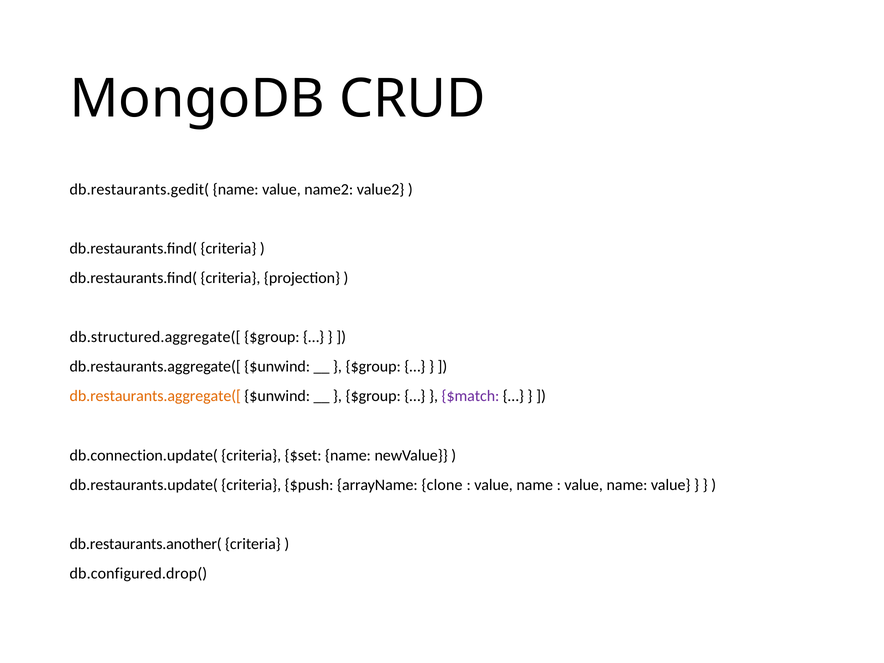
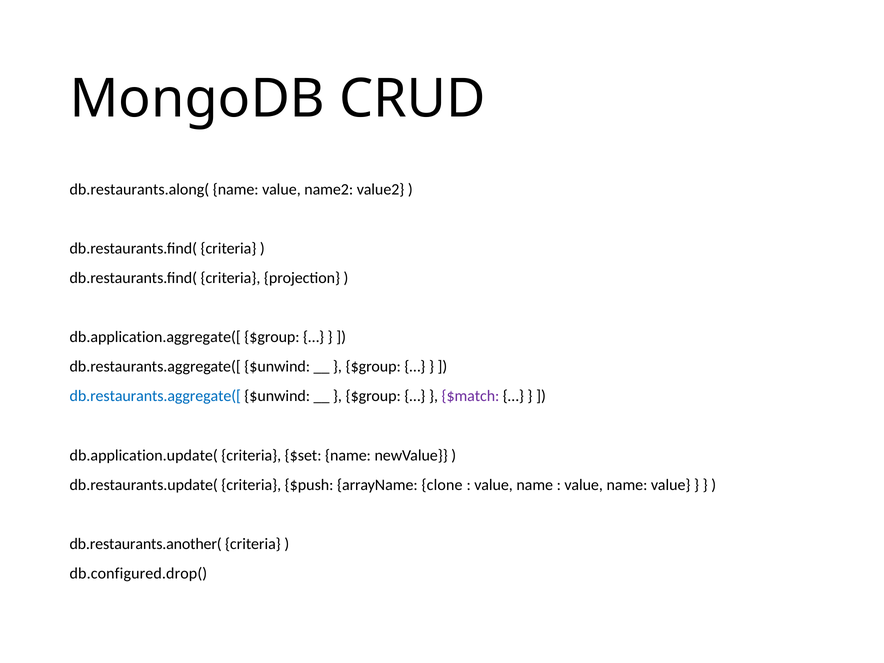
db.restaurants.gedit(: db.restaurants.gedit( -> db.restaurants.along(
db.structured.aggregate([: db.structured.aggregate([ -> db.application.aggregate([
db.restaurants.aggregate([ at (155, 396) colour: orange -> blue
db.connection.update(: db.connection.update( -> db.application.update(
